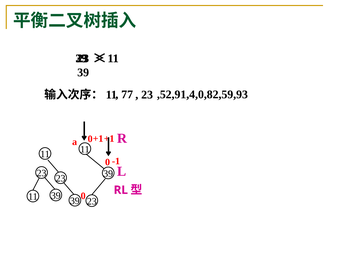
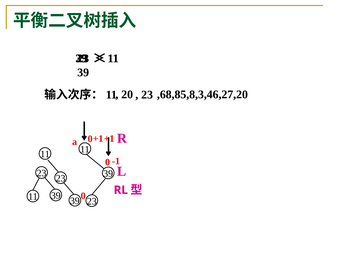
77: 77 -> 20
,52,91,4,0,82,59,93: ,52,91,4,0,82,59,93 -> ,68,85,8,3,46,27,20
